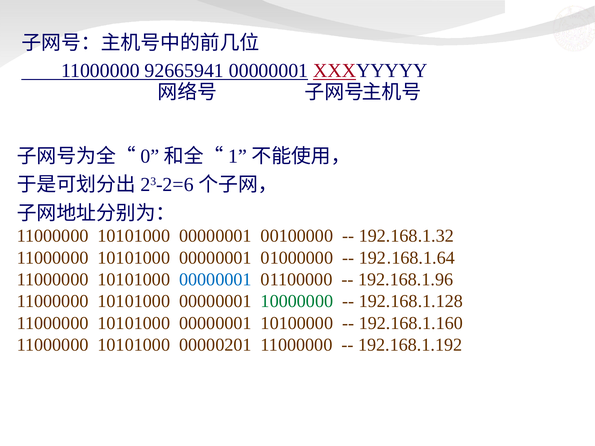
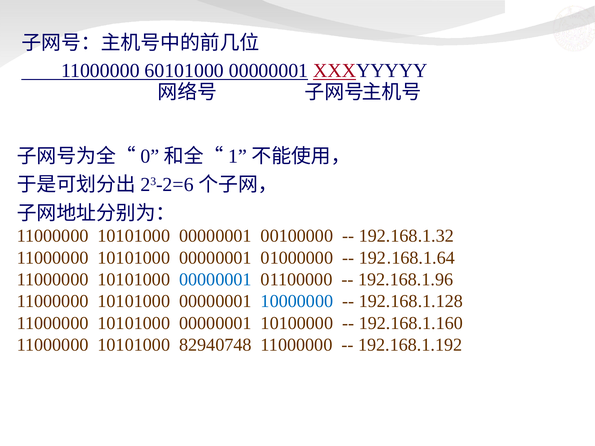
92665941: 92665941 -> 60101000
10000000 colour: green -> blue
00000201: 00000201 -> 82940748
